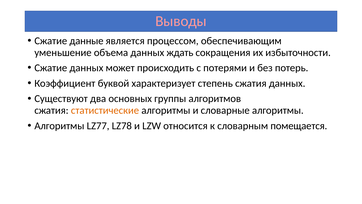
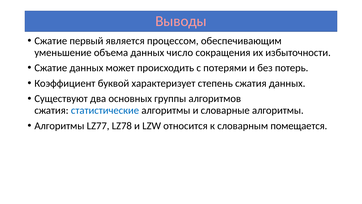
данные: данные -> первый
ждать: ждать -> число
статистические colour: orange -> blue
